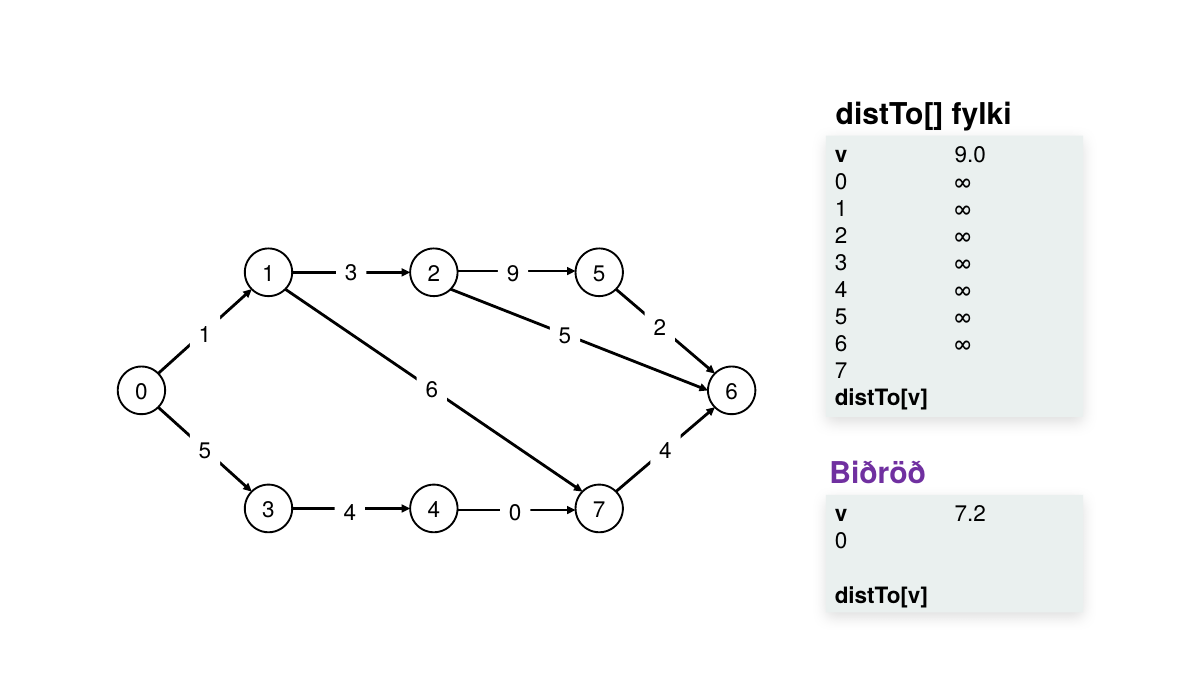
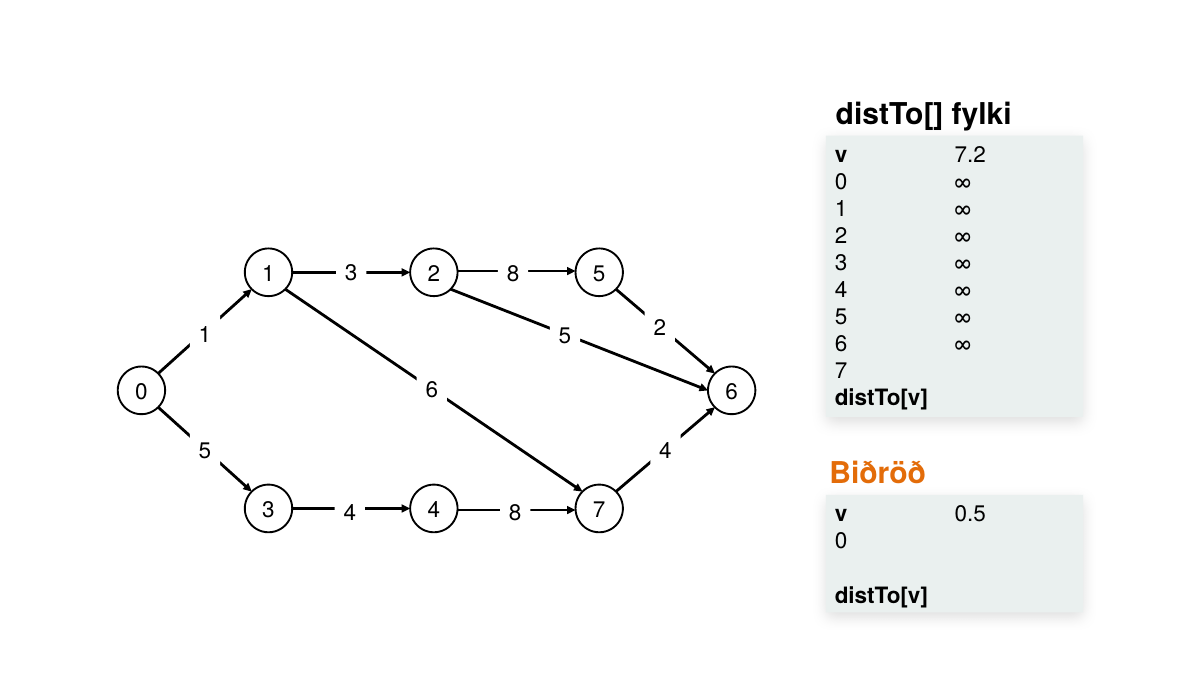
9.0: 9.0 -> 7.2
3 9: 9 -> 8
Biðröð colour: purple -> orange
4 0: 0 -> 8
7.2: 7.2 -> 0.5
